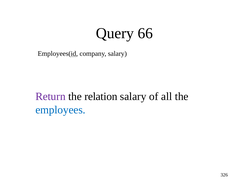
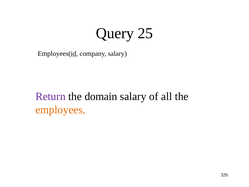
66: 66 -> 25
relation: relation -> domain
employees colour: blue -> orange
